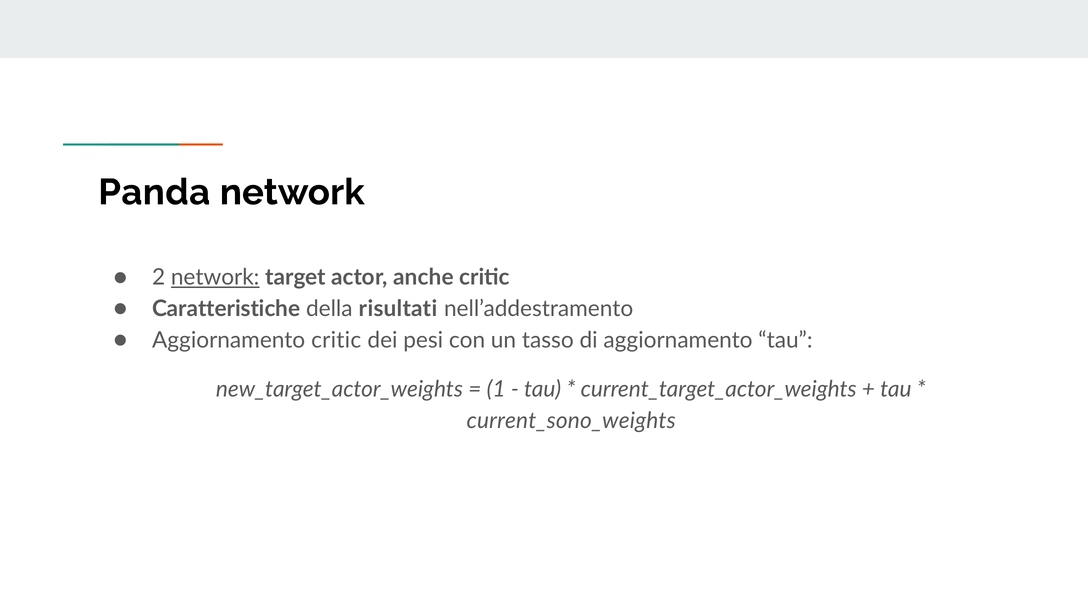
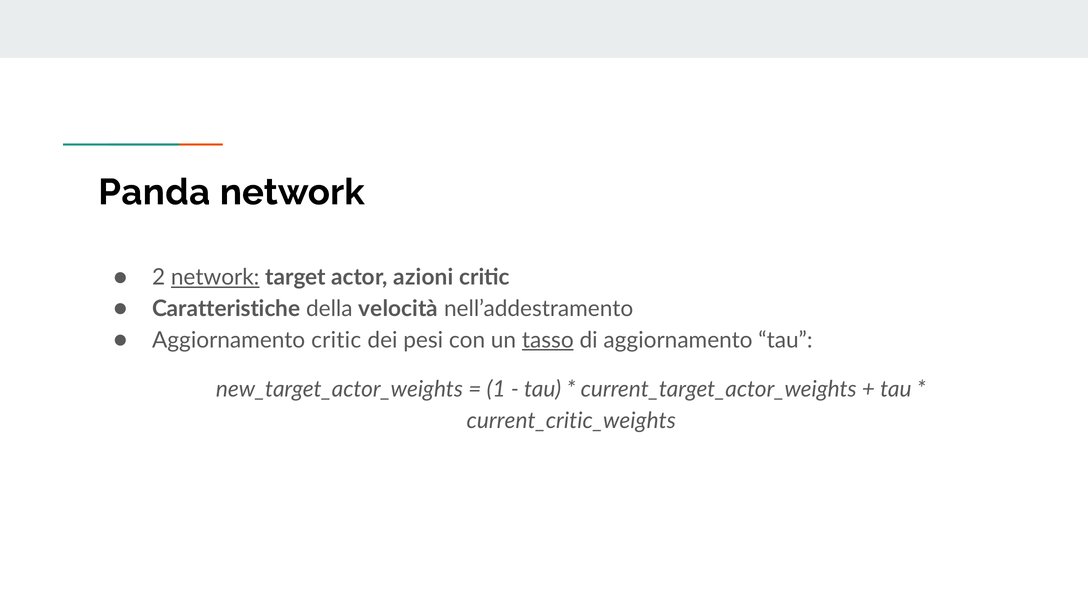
anche: anche -> azioni
risultati: risultati -> velocità
tasso underline: none -> present
current_sono_weights: current_sono_weights -> current_critic_weights
